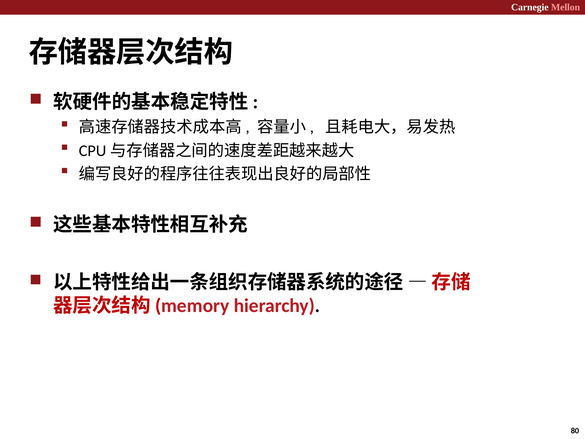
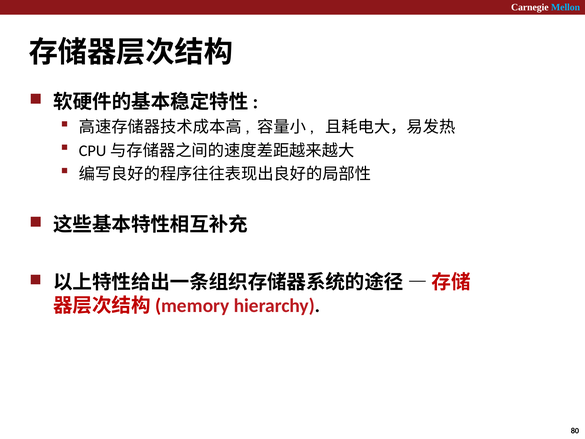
Mellon colour: pink -> light blue
